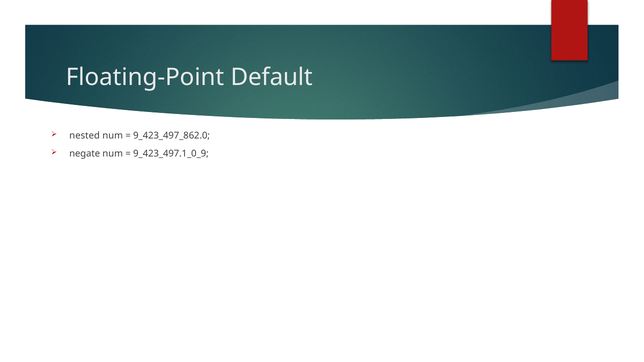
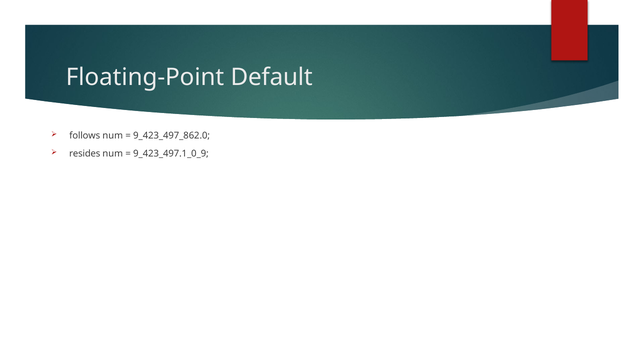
nested: nested -> follows
negate: negate -> resides
